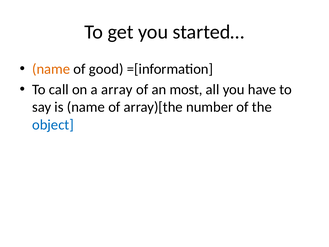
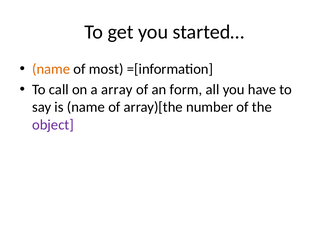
good: good -> most
most: most -> form
object colour: blue -> purple
